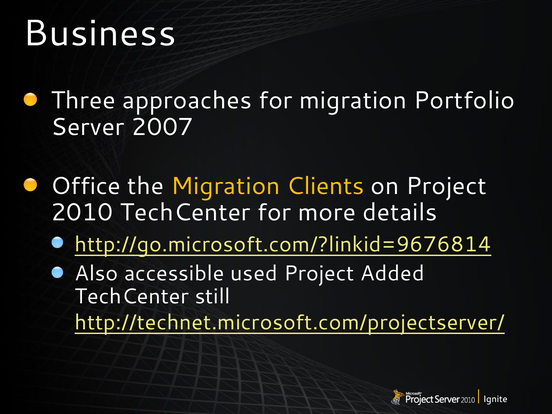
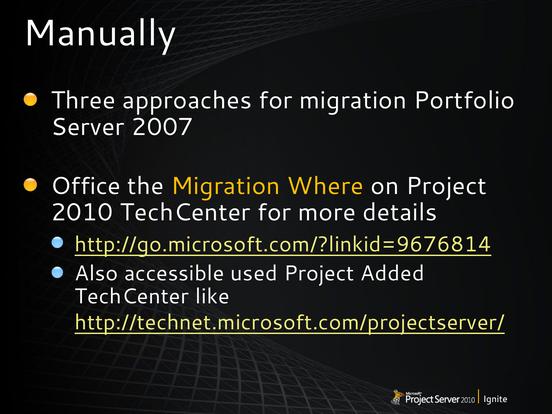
Business: Business -> Manually
Clients: Clients -> Where
still: still -> like
